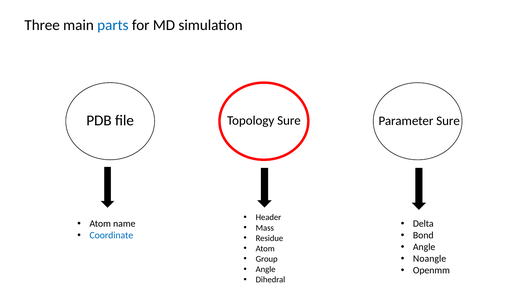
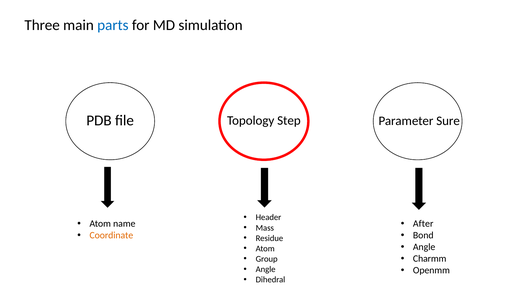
Topology Sure: Sure -> Step
Delta: Delta -> After
Coordinate colour: blue -> orange
Noangle: Noangle -> Charmm
